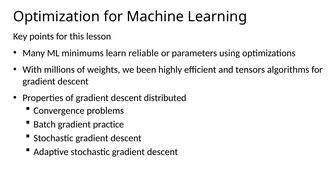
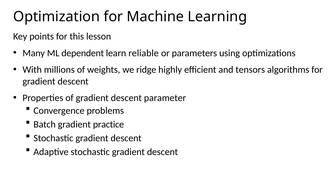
minimums: minimums -> dependent
been: been -> ridge
distributed: distributed -> parameter
